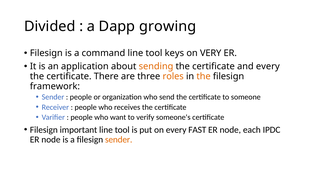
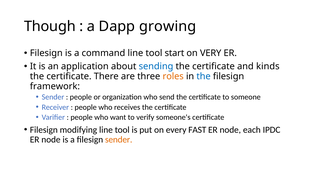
Divided: Divided -> Though
keys: keys -> start
sending colour: orange -> blue
and every: every -> kinds
the at (204, 76) colour: orange -> blue
important: important -> modifying
